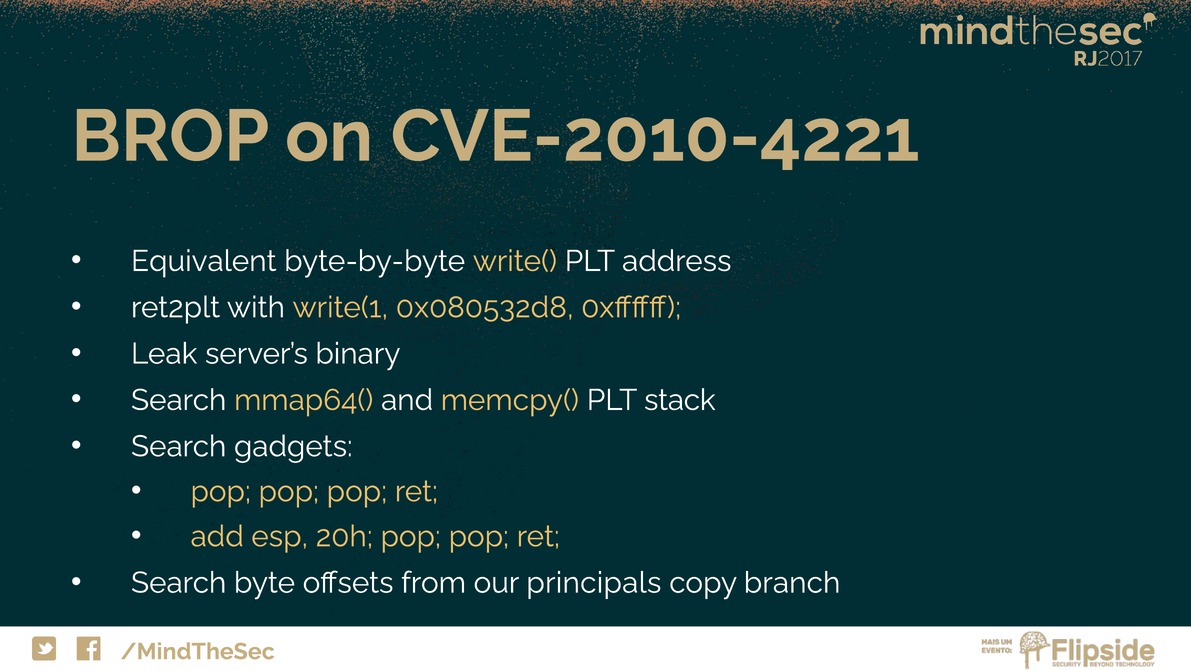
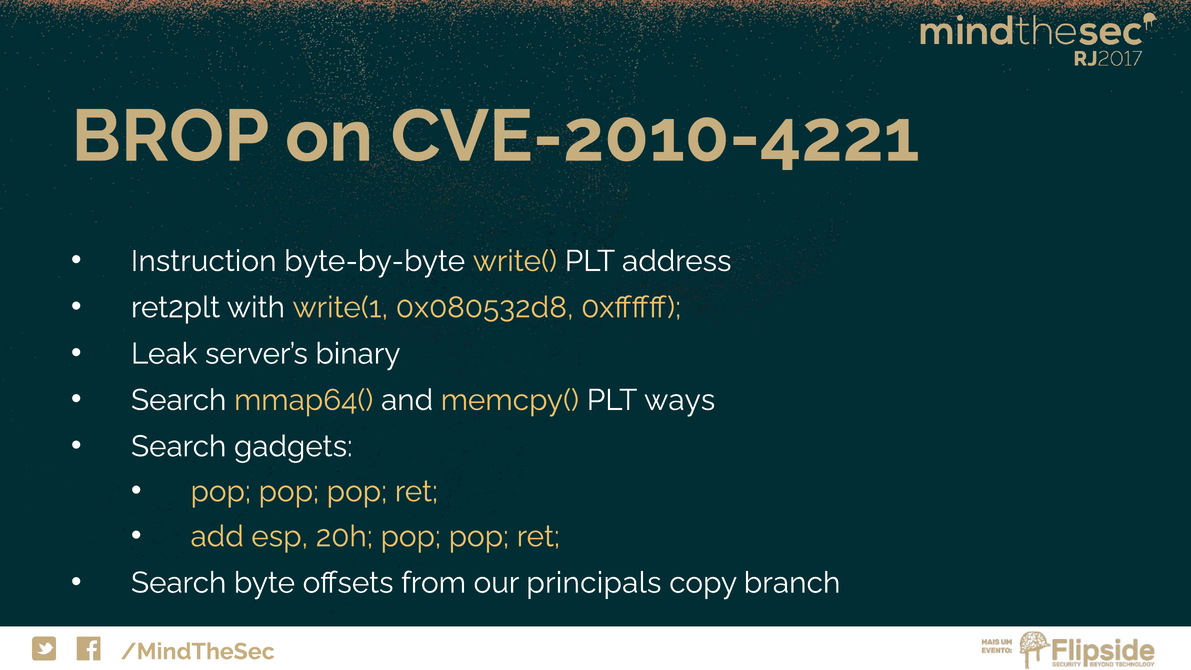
Equivalent: Equivalent -> Instruction
stack: stack -> ways
